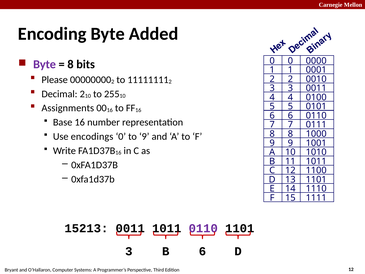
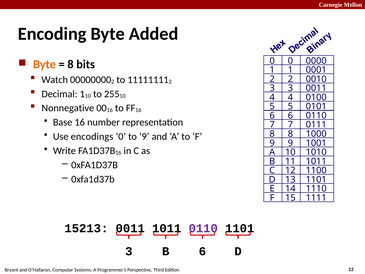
Byte at (45, 64) colour: purple -> orange
Please: Please -> Watch
Decimal 2: 2 -> 1
Assignments: Assignments -> Nonnegative
